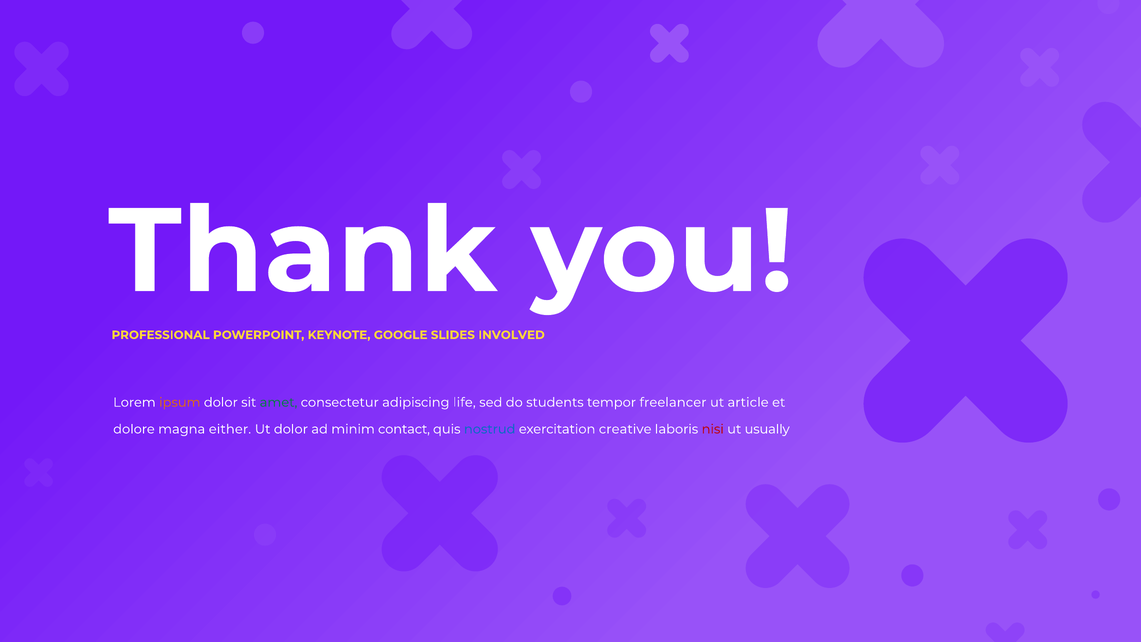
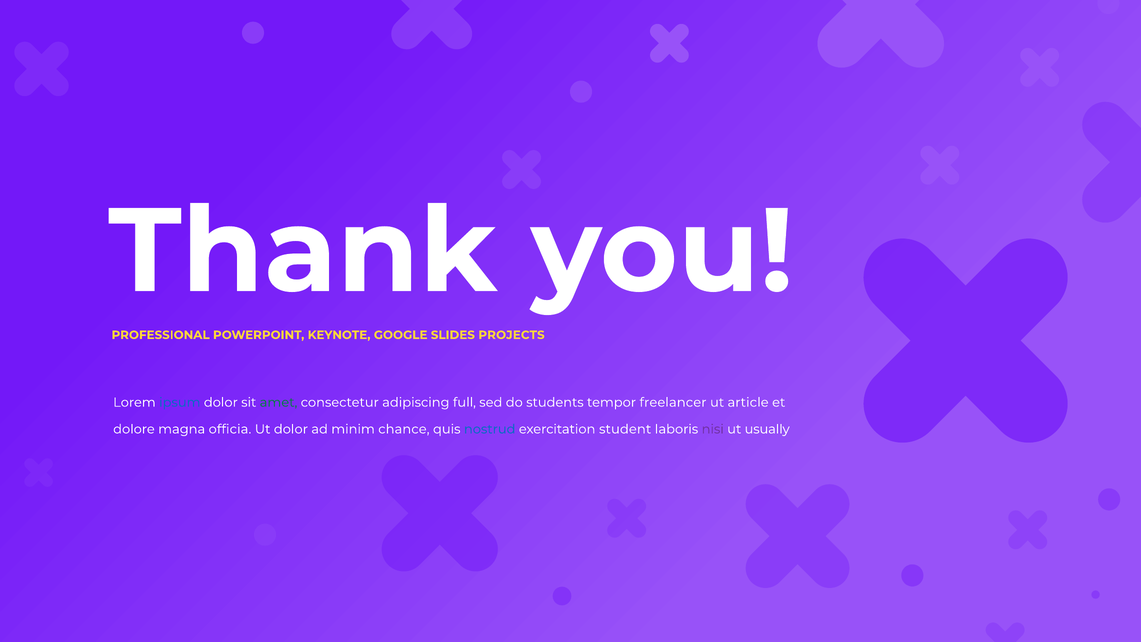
INVOLVED: INVOLVED -> PROJECTS
ipsum colour: orange -> blue
life: life -> full
either: either -> officia
contact: contact -> chance
creative: creative -> student
nisi colour: red -> purple
